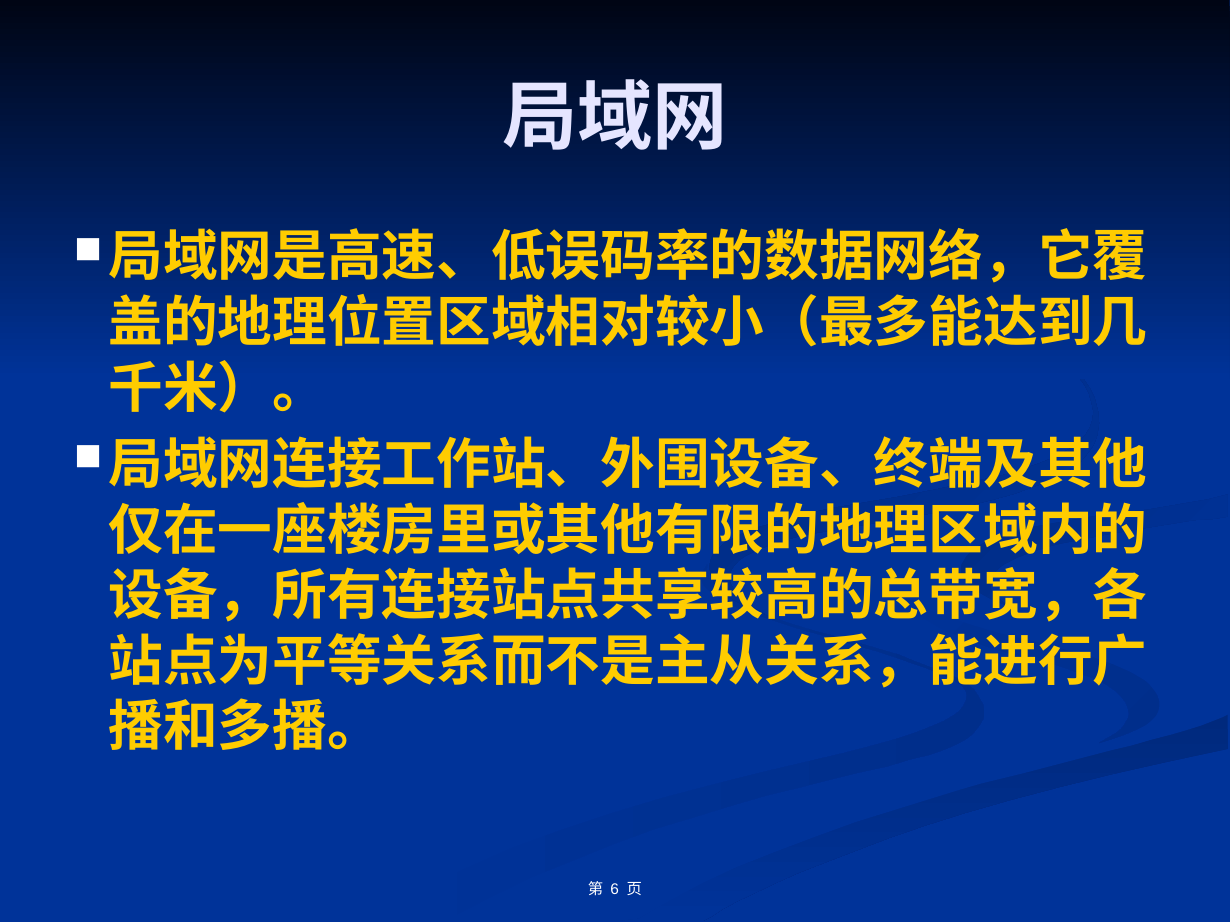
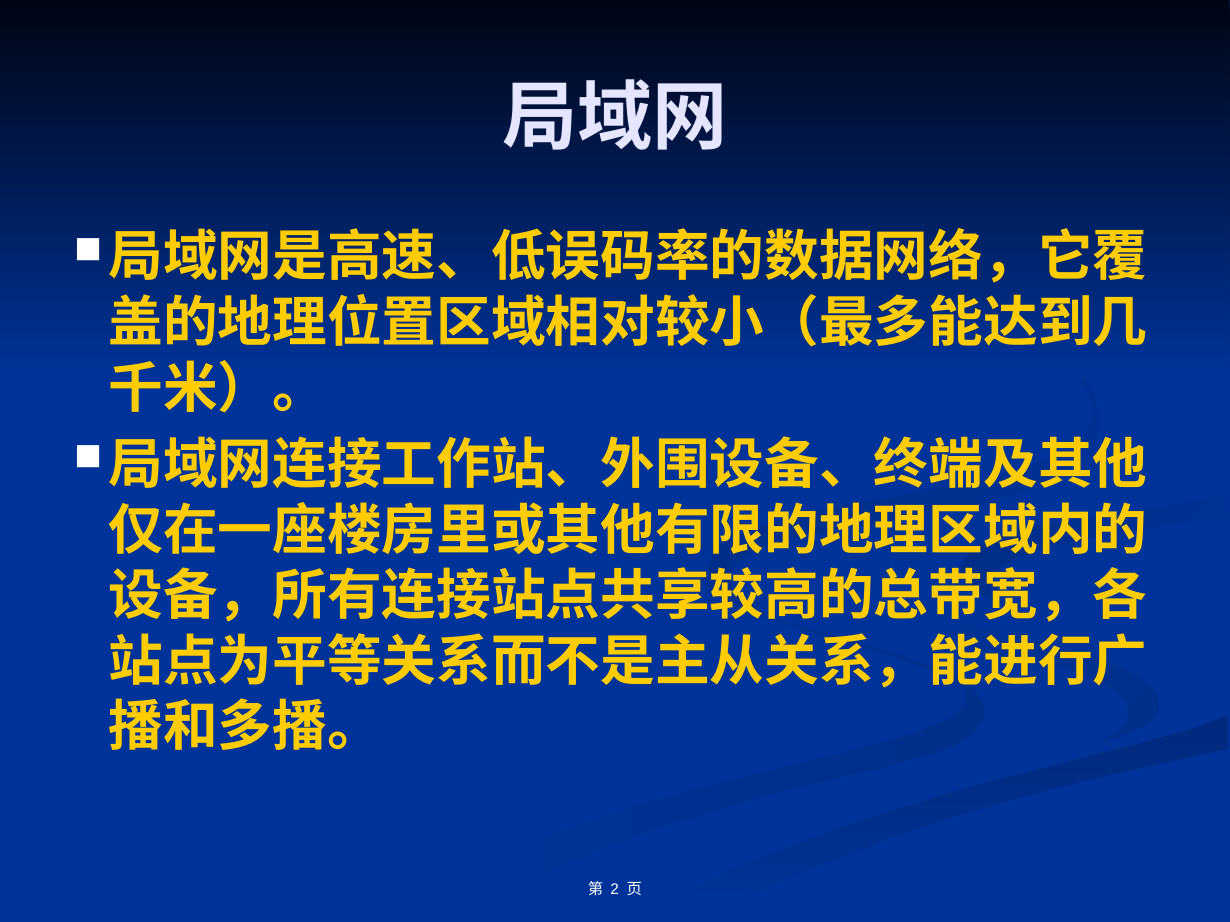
6: 6 -> 2
